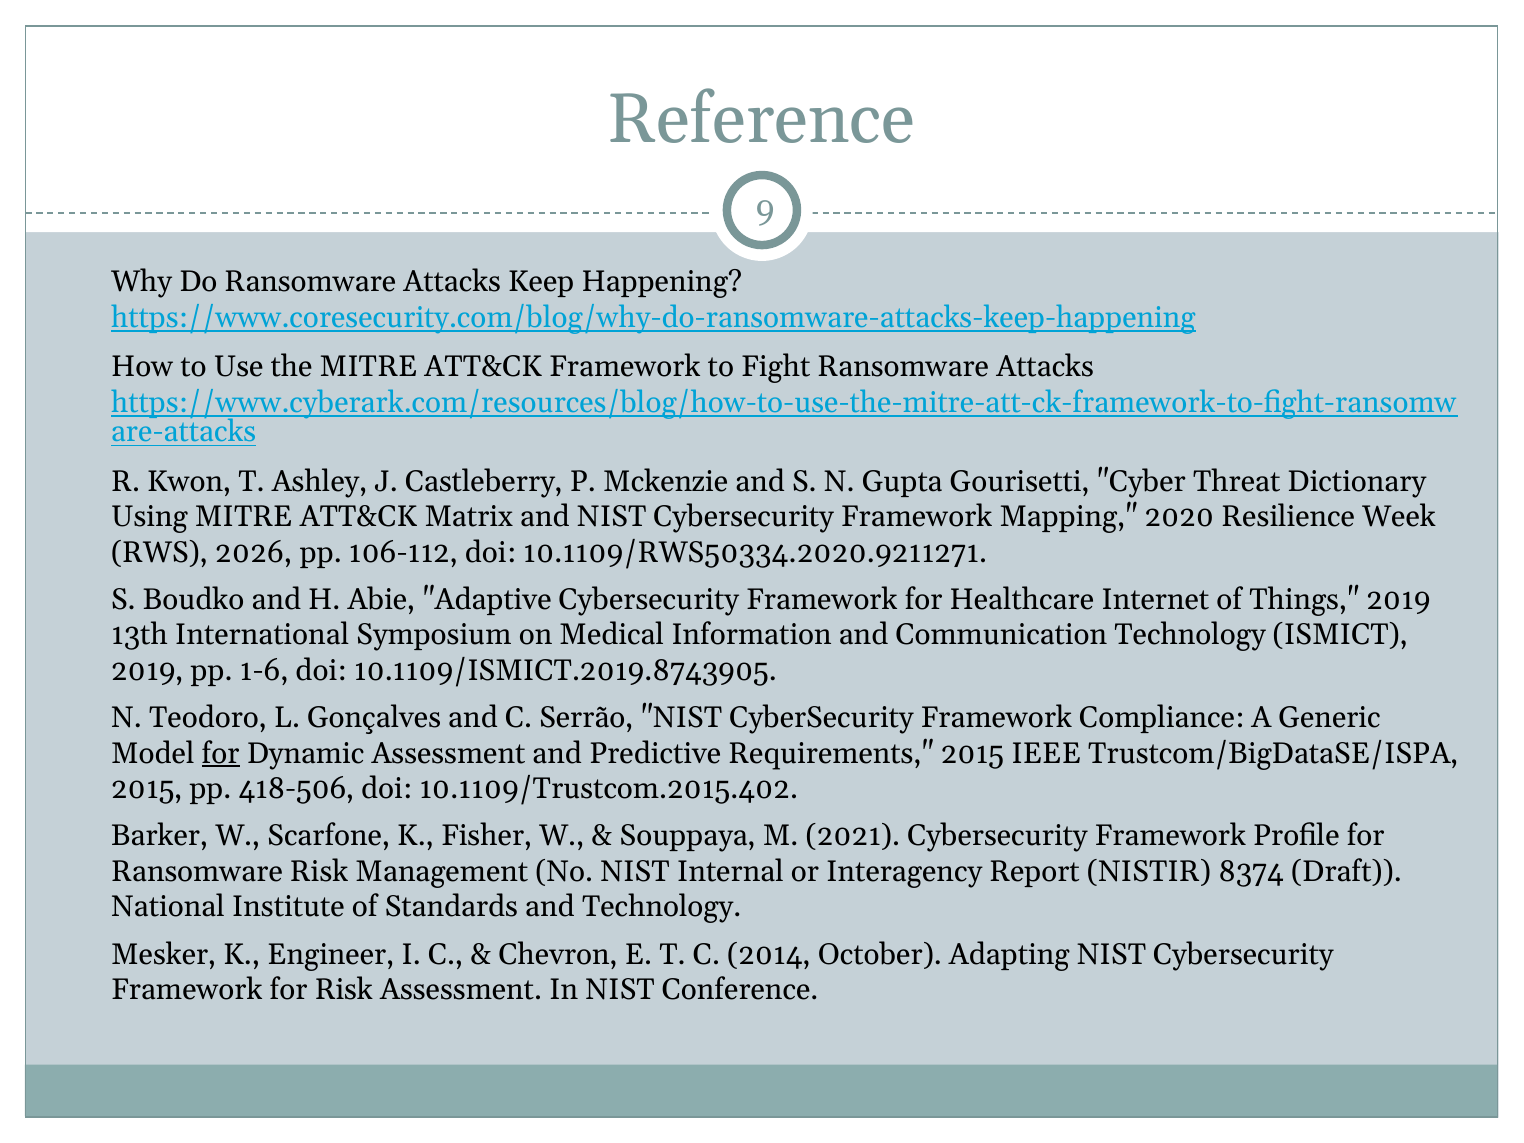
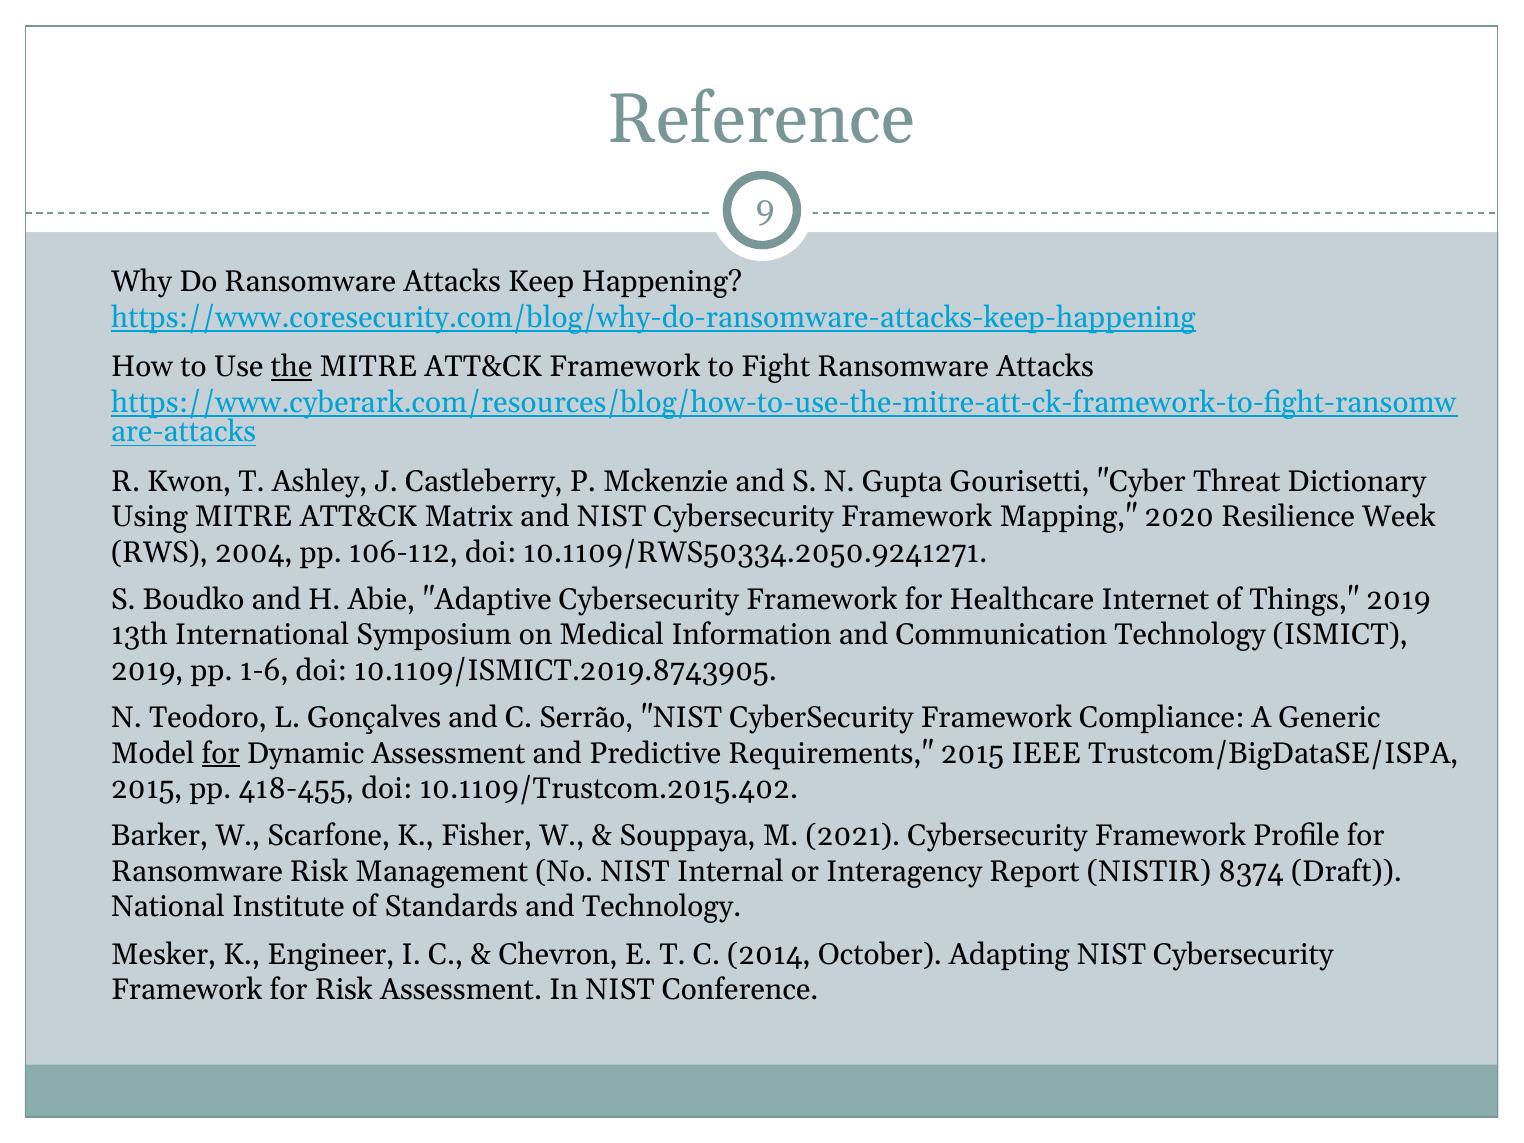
the underline: none -> present
2026: 2026 -> 2004
10.1109/RWS50334.2020.9211271: 10.1109/RWS50334.2020.9211271 -> 10.1109/RWS50334.2050.9241271
418-506: 418-506 -> 418-455
